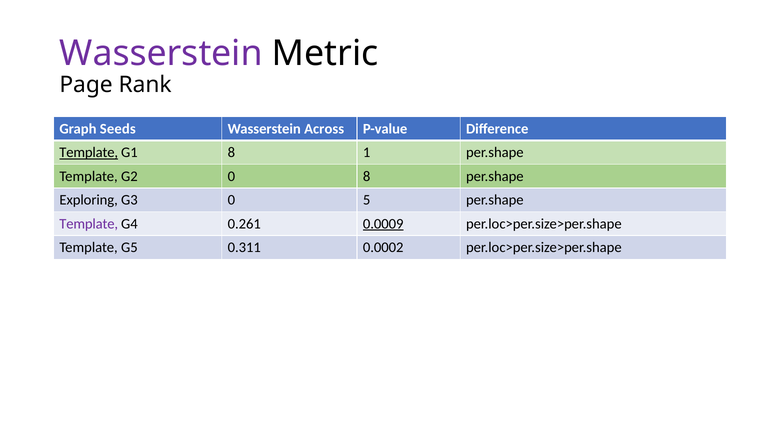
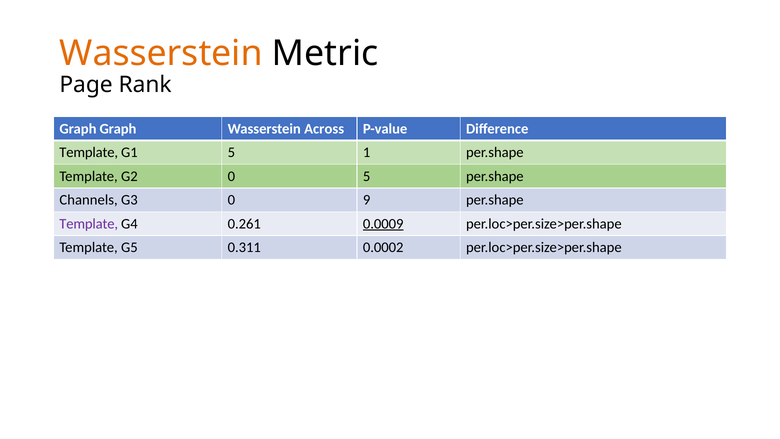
Wasserstein at (161, 53) colour: purple -> orange
Graph Seeds: Seeds -> Graph
Template at (89, 153) underline: present -> none
G1 8: 8 -> 5
0 8: 8 -> 5
Exploring: Exploring -> Channels
5: 5 -> 9
